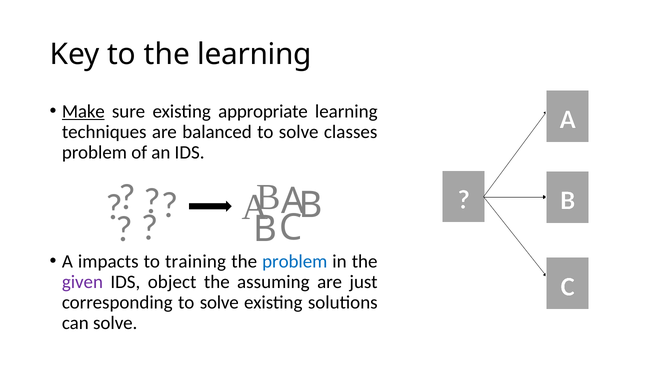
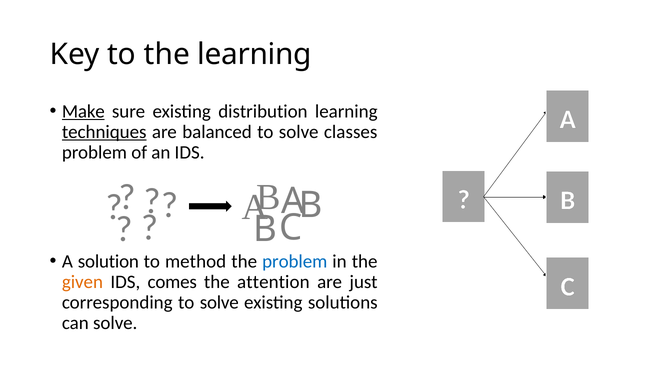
appropriate: appropriate -> distribution
techniques underline: none -> present
impacts: impacts -> solution
training: training -> method
given colour: purple -> orange
object: object -> comes
assuming: assuming -> attention
